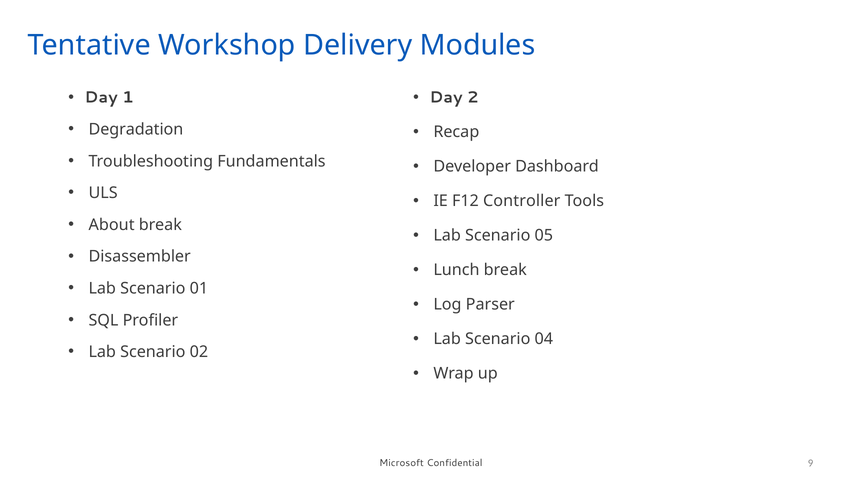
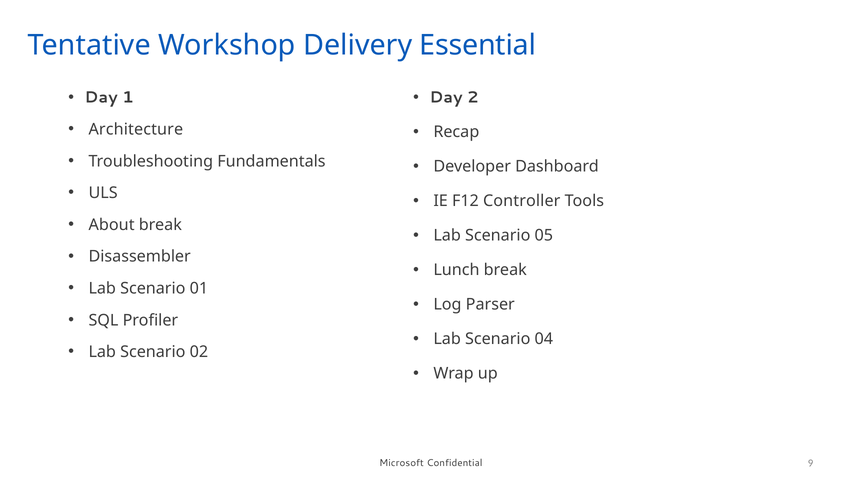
Modules: Modules -> Essential
Degradation: Degradation -> Architecture
